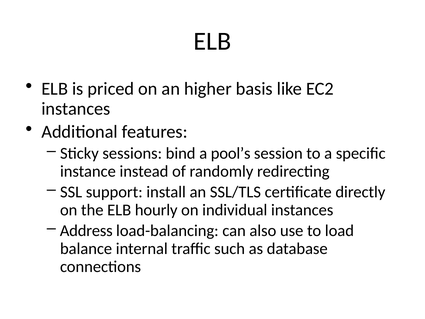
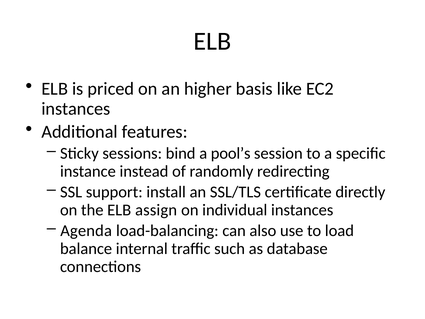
hourly: hourly -> assign
Address: Address -> Agenda
